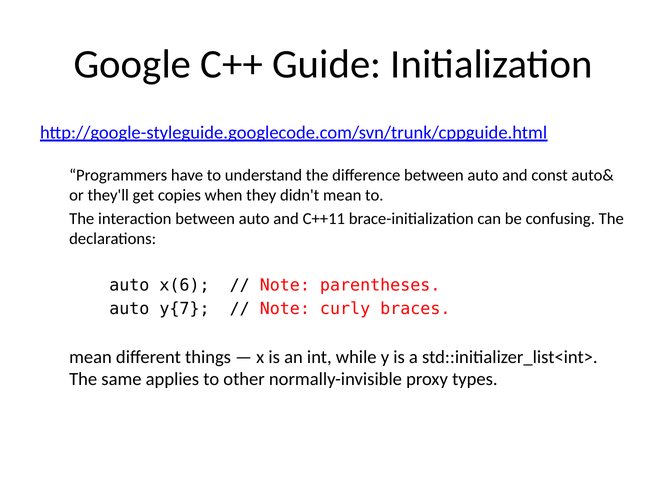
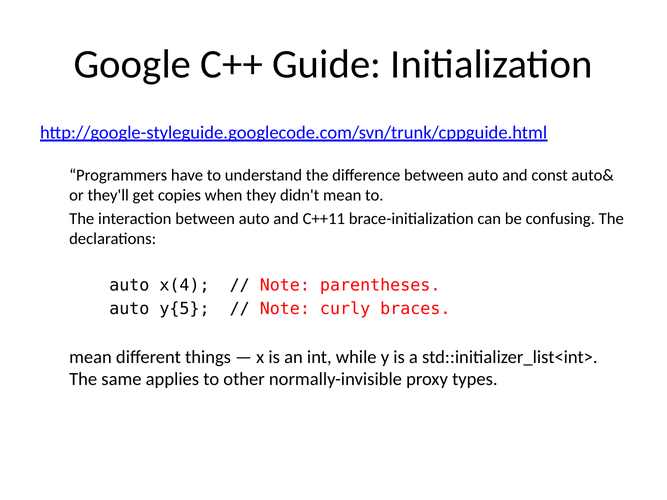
x(6: x(6 -> x(4
y{7: y{7 -> y{5
